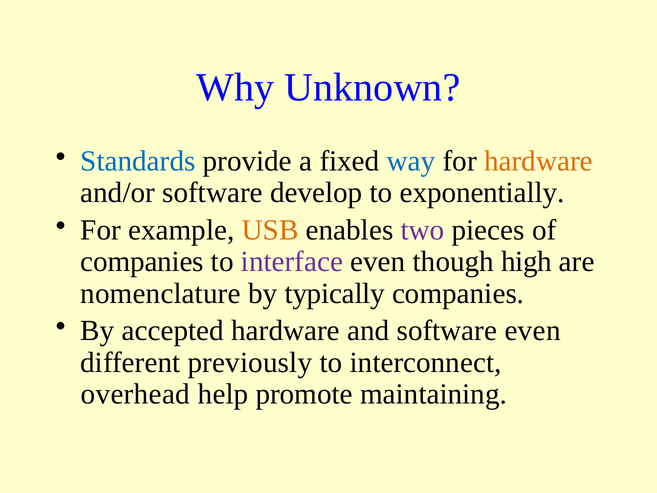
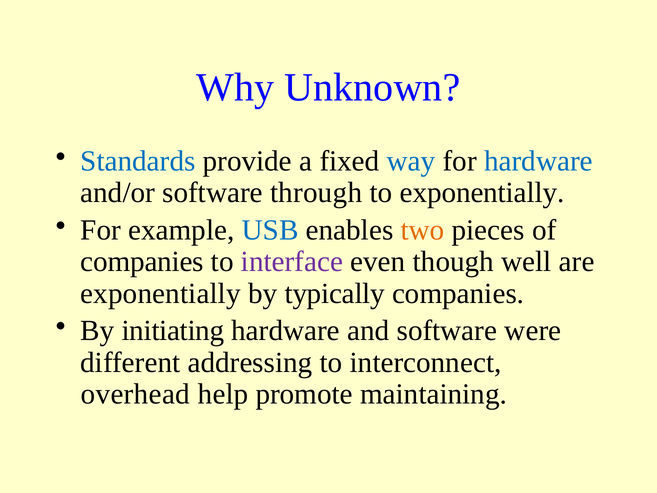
hardware at (538, 161) colour: orange -> blue
develop: develop -> through
USB colour: orange -> blue
two colour: purple -> orange
high: high -> well
nomenclature at (161, 293): nomenclature -> exponentially
accepted: accepted -> initiating
software even: even -> were
previously: previously -> addressing
